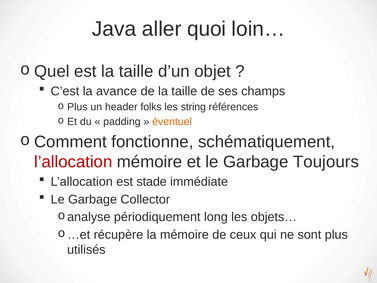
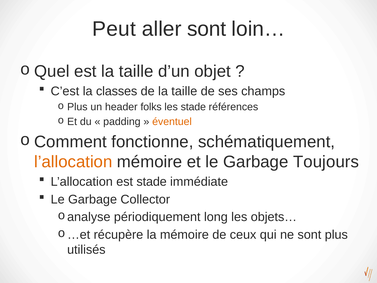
Java: Java -> Peut
aller quoi: quoi -> sont
avance: avance -> classes
les string: string -> stade
l’allocation at (73, 162) colour: red -> orange
